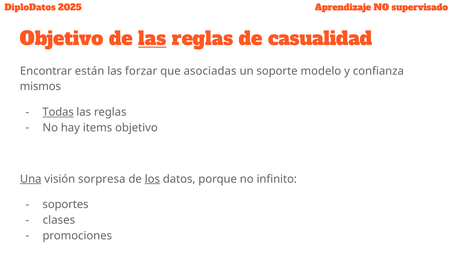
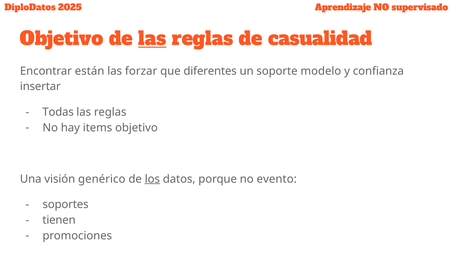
asociadas: asociadas -> diferentes
mismos: mismos -> insertar
Todas underline: present -> none
Una underline: present -> none
sorpresa: sorpresa -> genérico
infinito: infinito -> evento
clases: clases -> tienen
